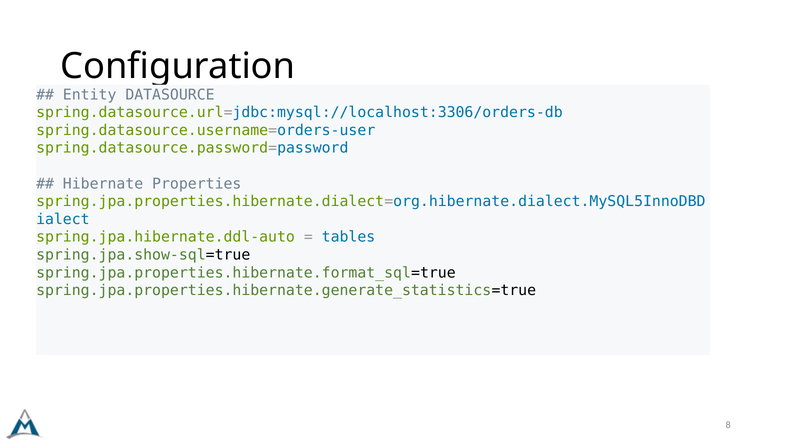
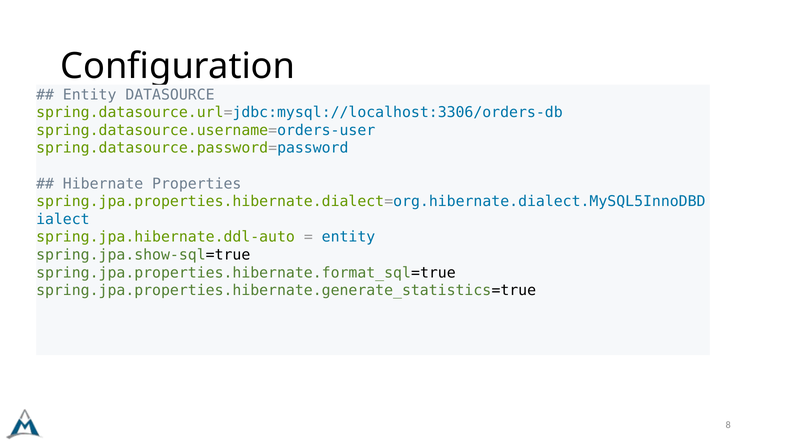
tables at (348, 237): tables -> entity
